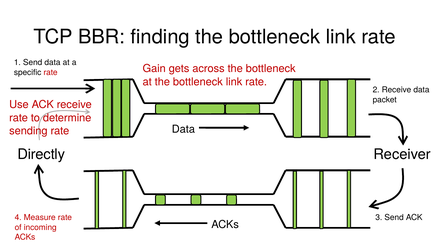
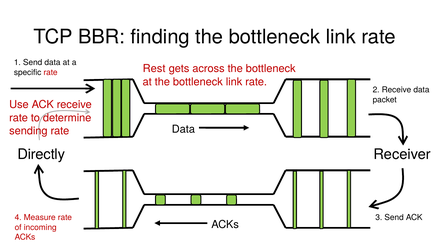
Gain: Gain -> Rest
